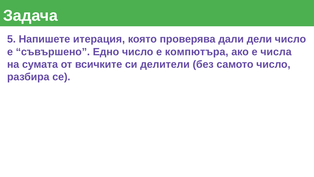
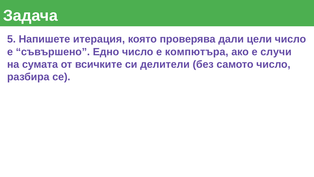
дели: дели -> цели
числа: числа -> случи
